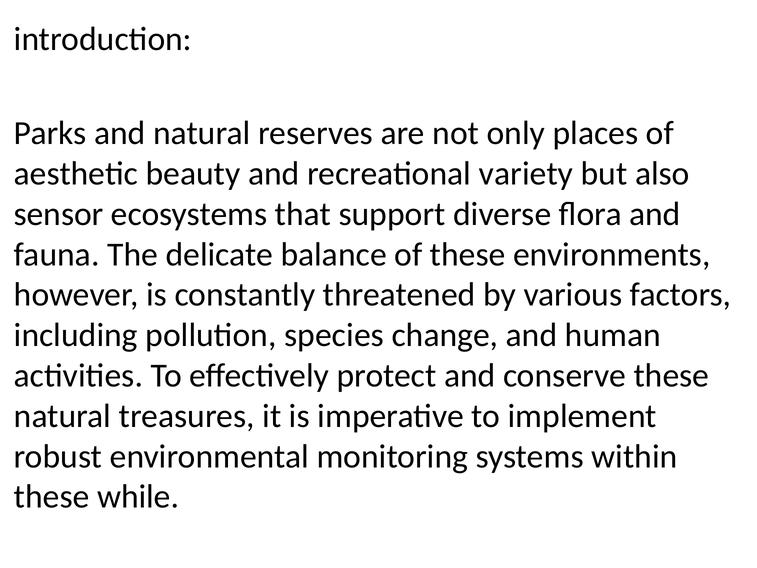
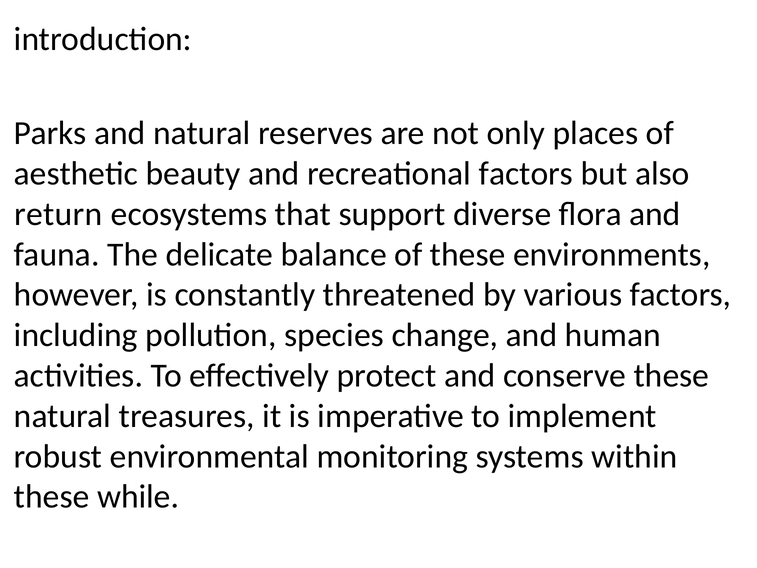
recreational variety: variety -> factors
sensor: sensor -> return
